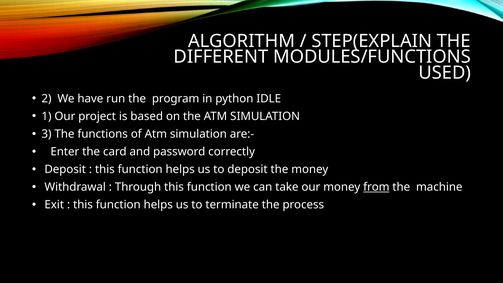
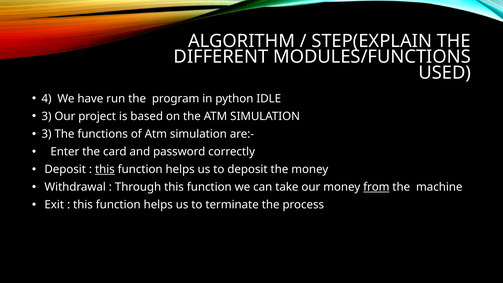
2: 2 -> 4
1 at (47, 116): 1 -> 3
this at (105, 169) underline: none -> present
